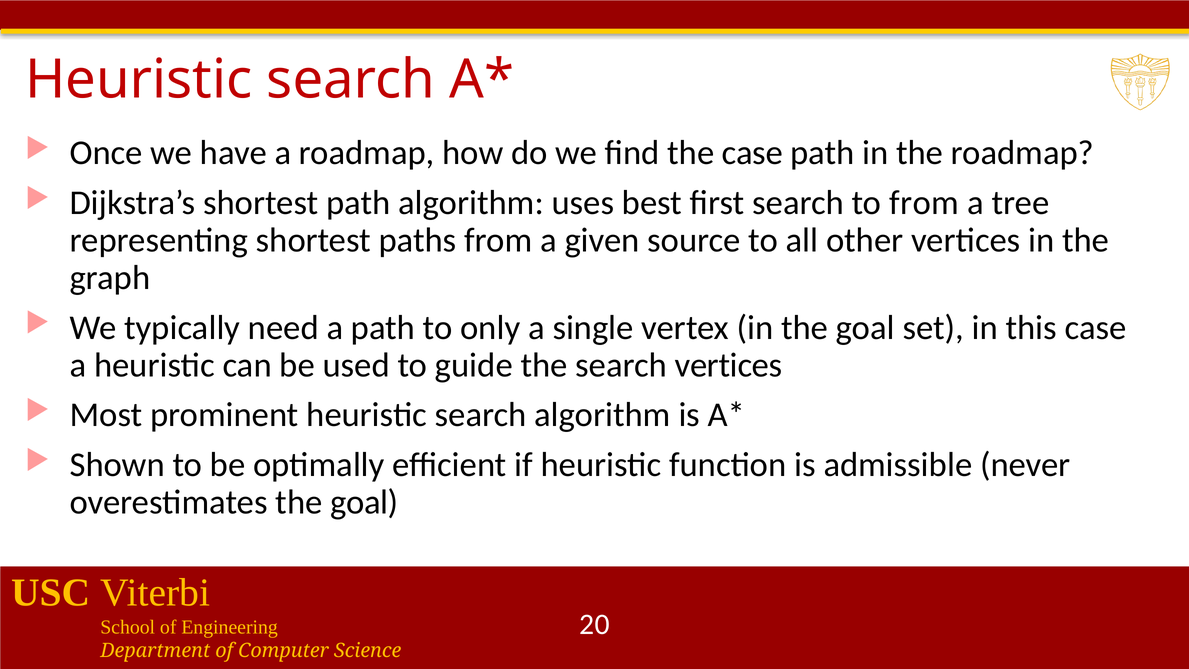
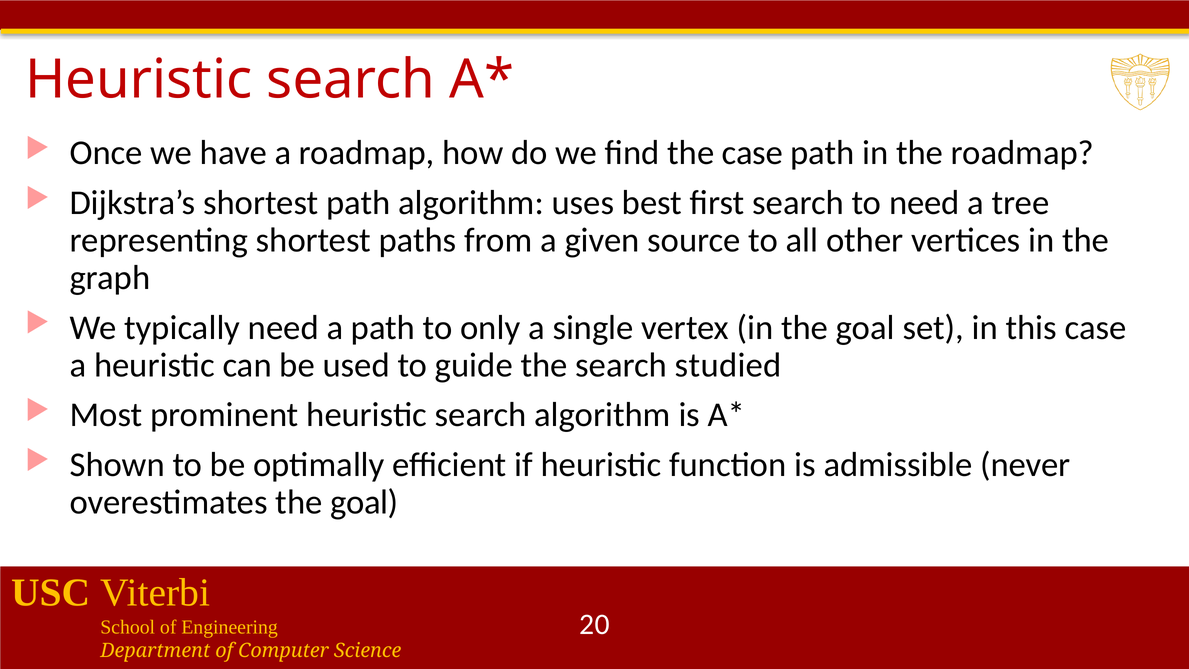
to from: from -> need
search vertices: vertices -> studied
